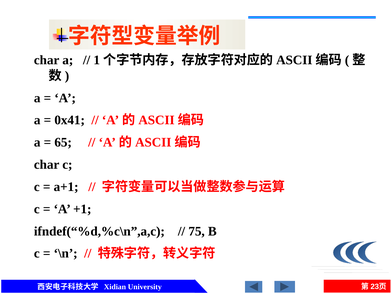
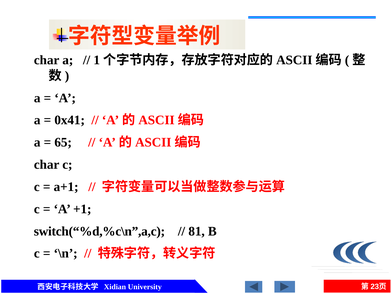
ifndef(“%d,%c\n”,a,c: ifndef(“%d,%c\n”,a,c -> switch(“%d,%c\n”,a,c
75: 75 -> 81
